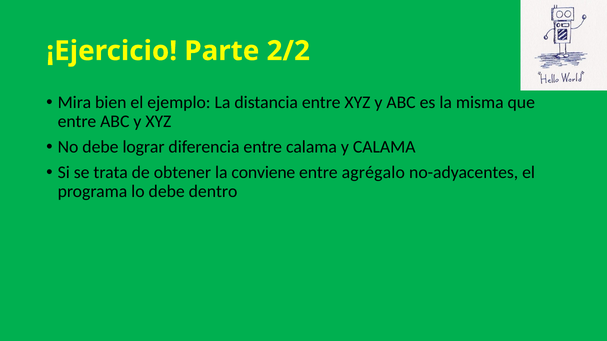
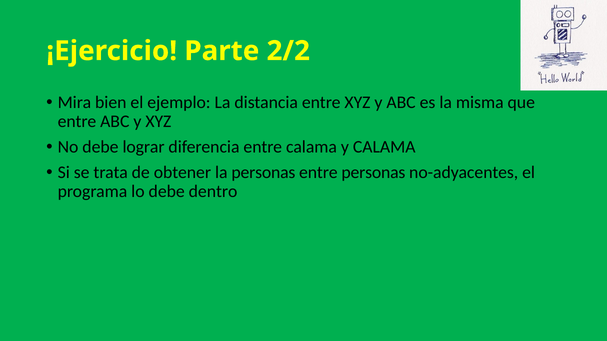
la conviene: conviene -> personas
entre agrégalo: agrégalo -> personas
